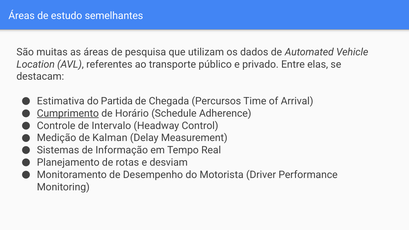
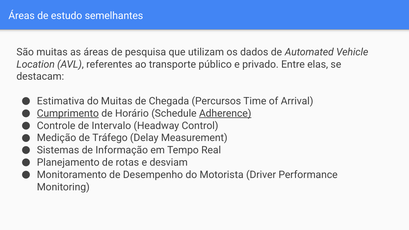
do Partida: Partida -> Muitas
Adherence underline: none -> present
Kalman: Kalman -> Tráfego
